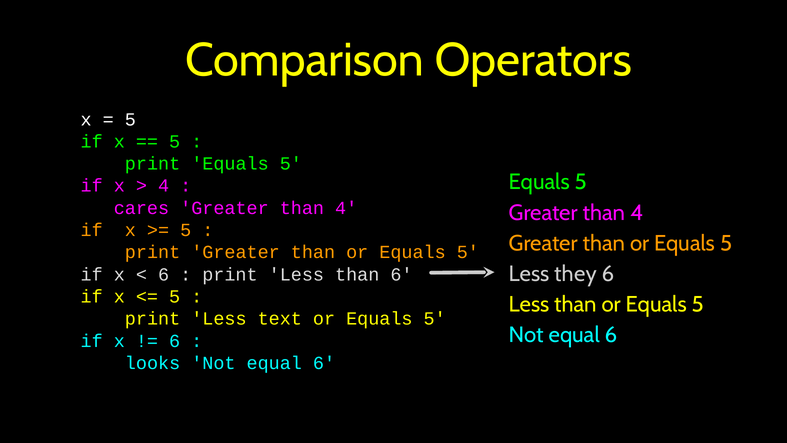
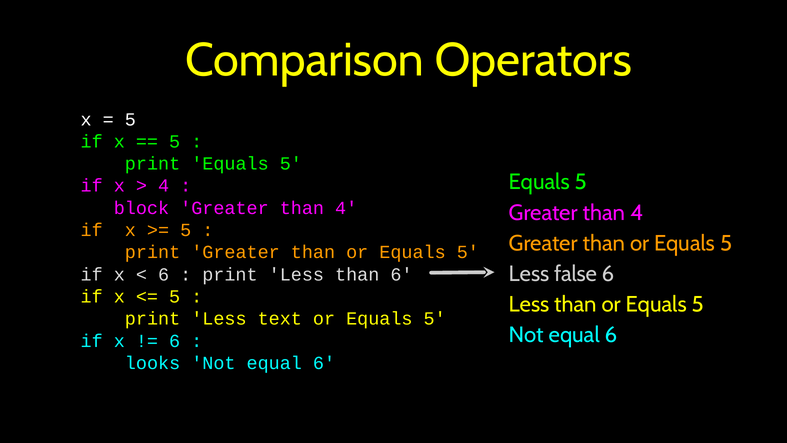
cares: cares -> block
they: they -> false
